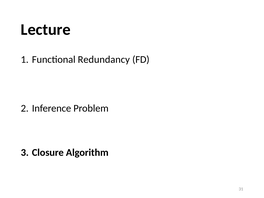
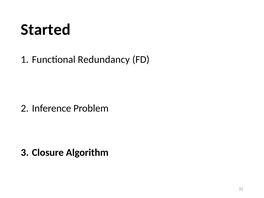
Lecture: Lecture -> Started
